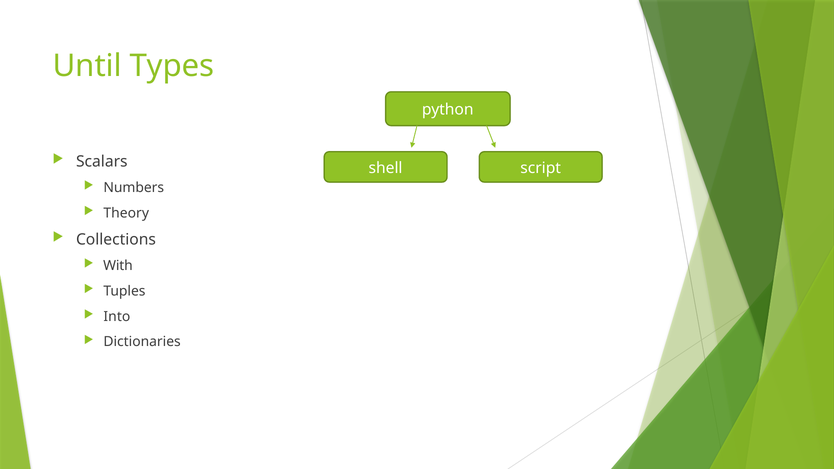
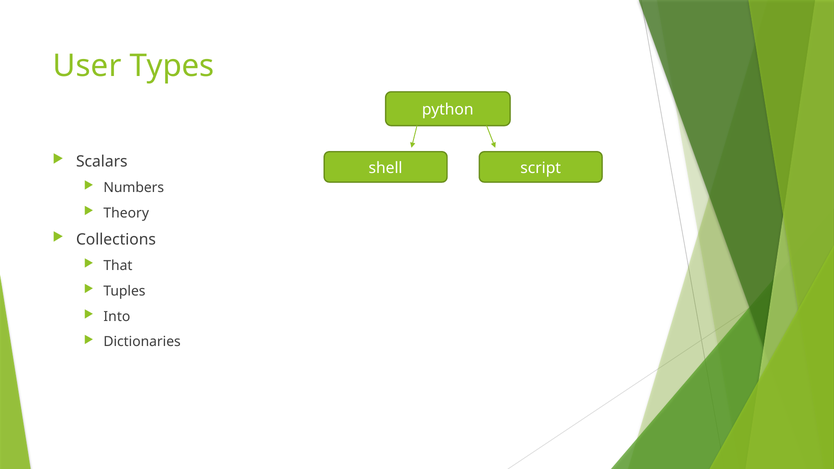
Until: Until -> User
With: With -> That
